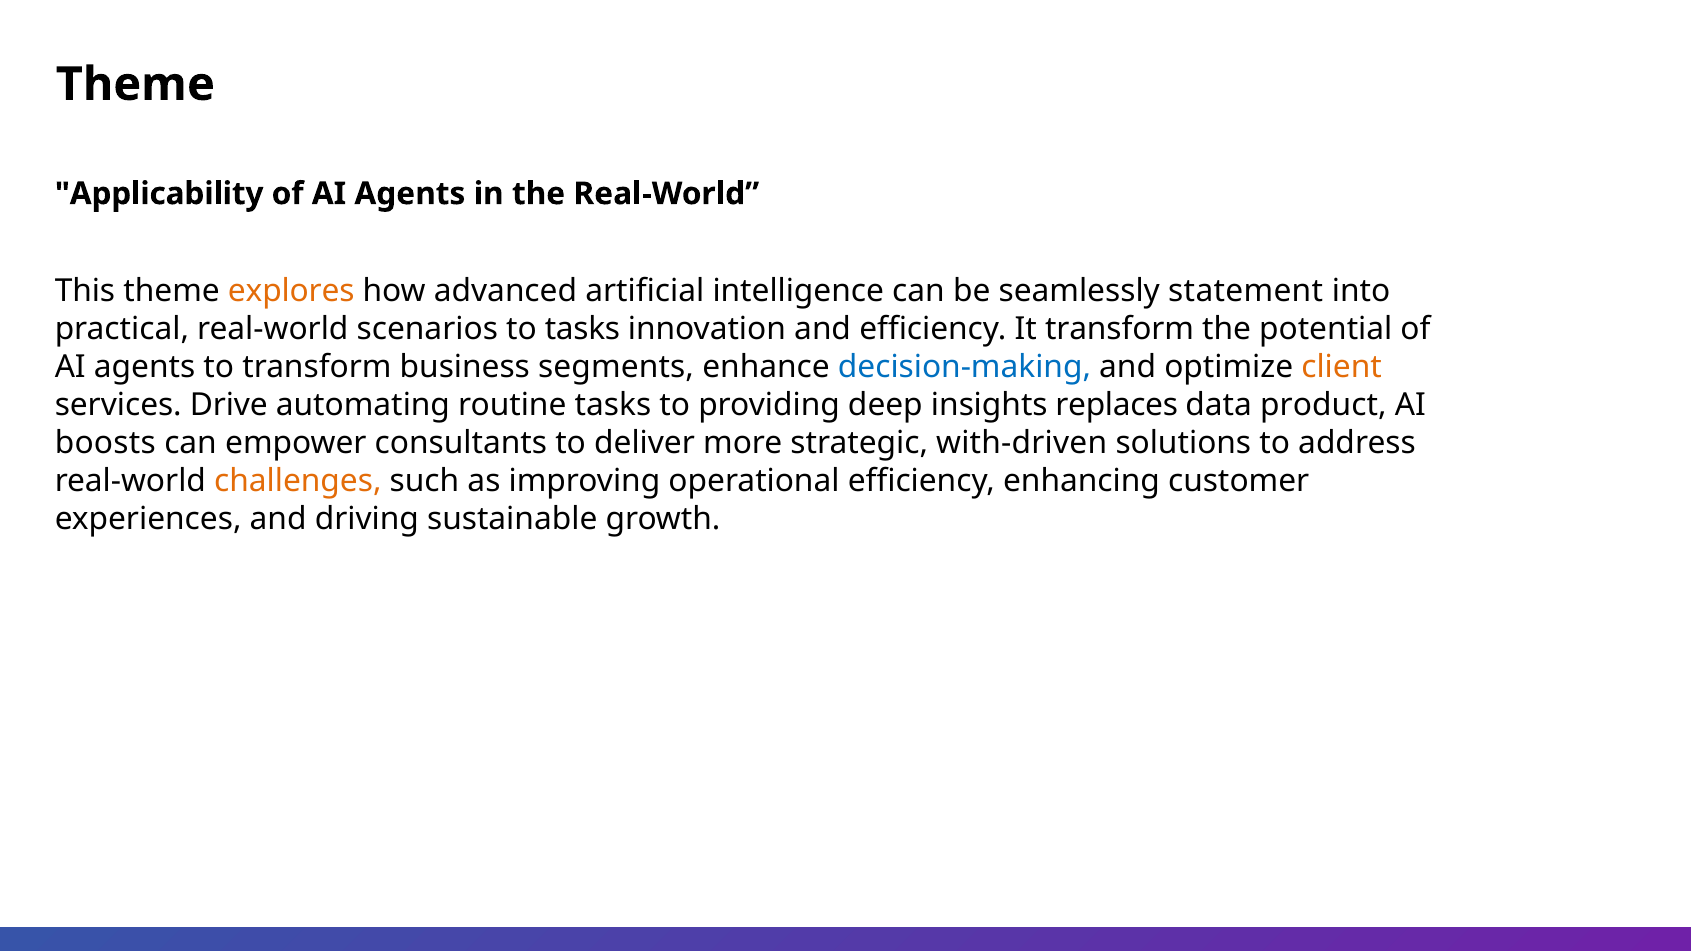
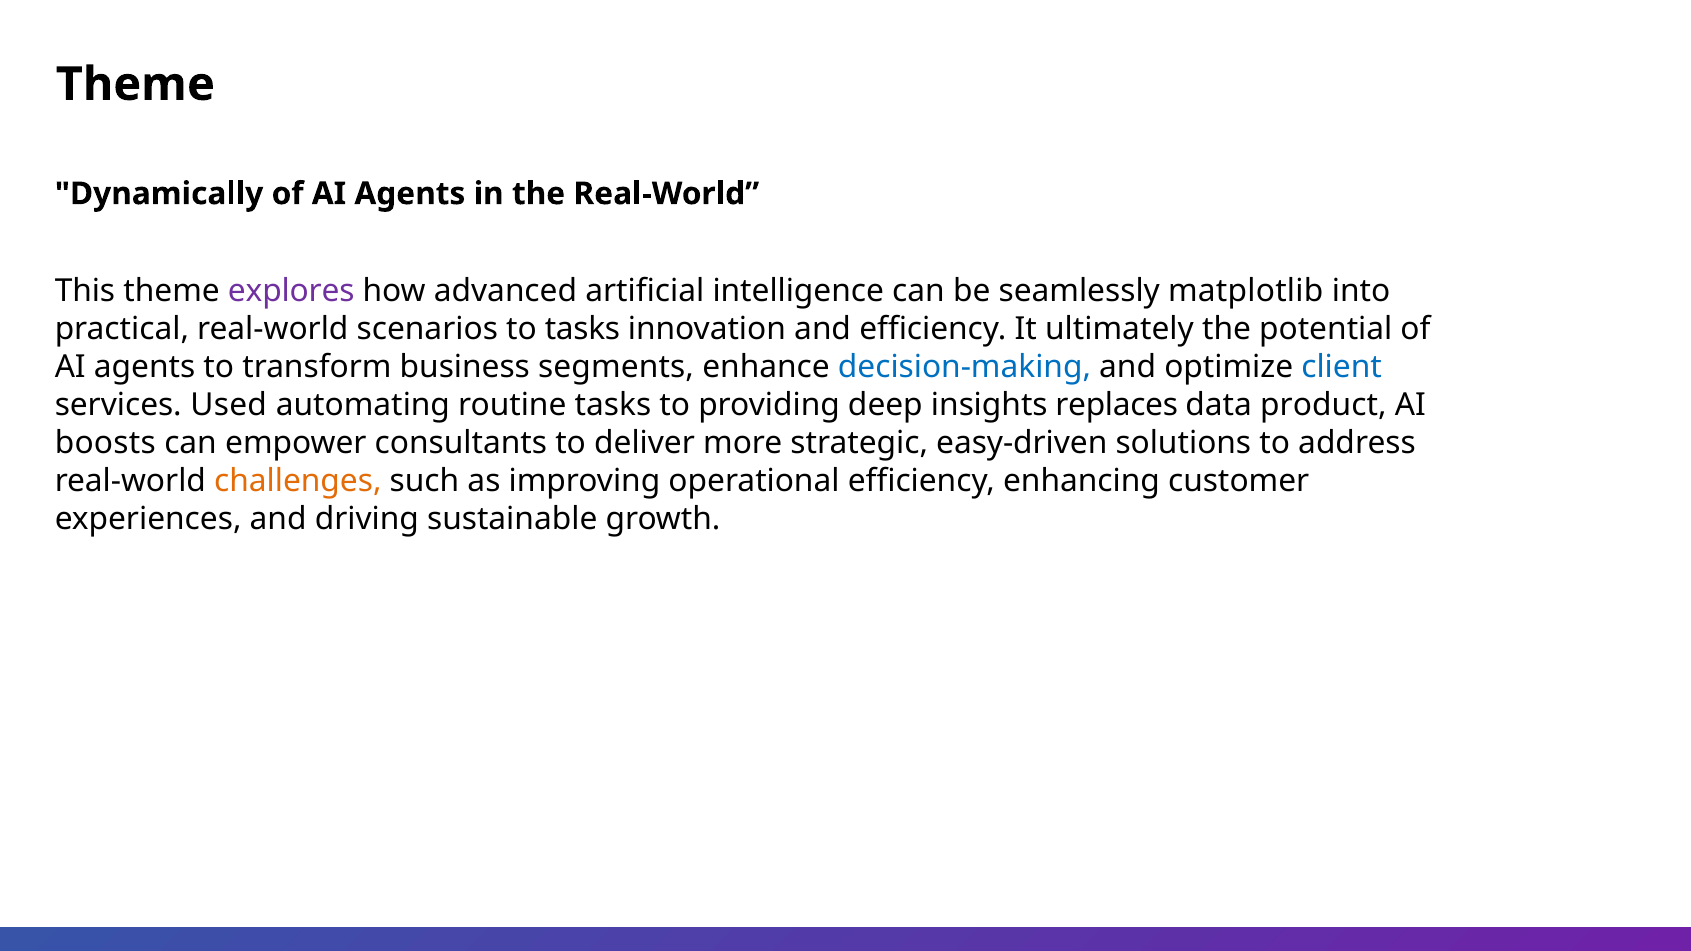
Applicability: Applicability -> Dynamically
explores colour: orange -> purple
statement: statement -> matplotlib
It transform: transform -> ultimately
client colour: orange -> blue
Drive: Drive -> Used
with-driven: with-driven -> easy-driven
